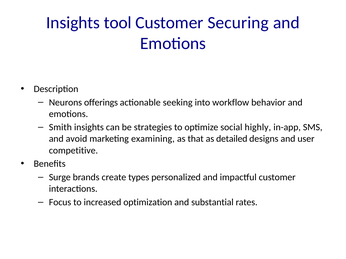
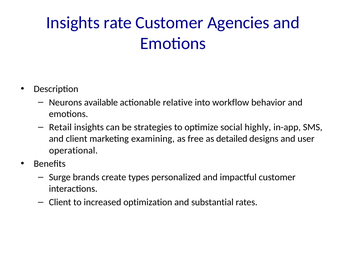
tool: tool -> rate
Securing: Securing -> Agencies
offerings: offerings -> available
seeking: seeking -> relative
Smith: Smith -> Retail
and avoid: avoid -> client
that: that -> free
competitive: competitive -> operational
Focus at (60, 203): Focus -> Client
